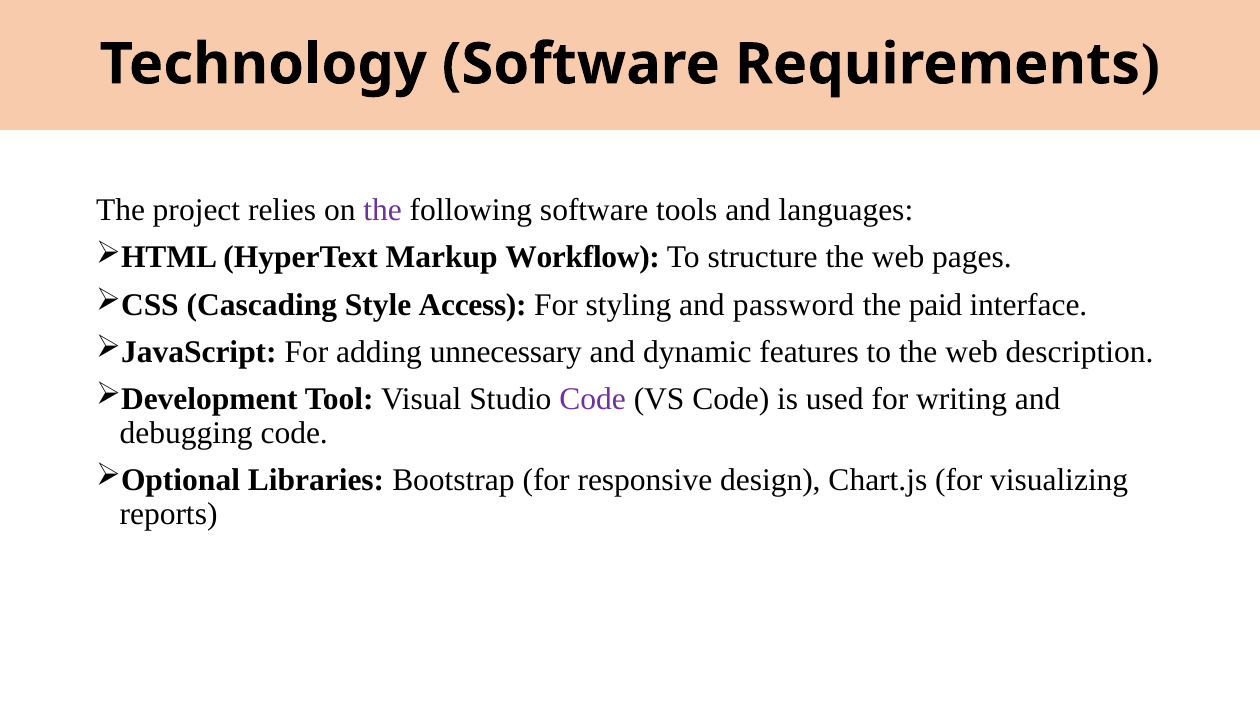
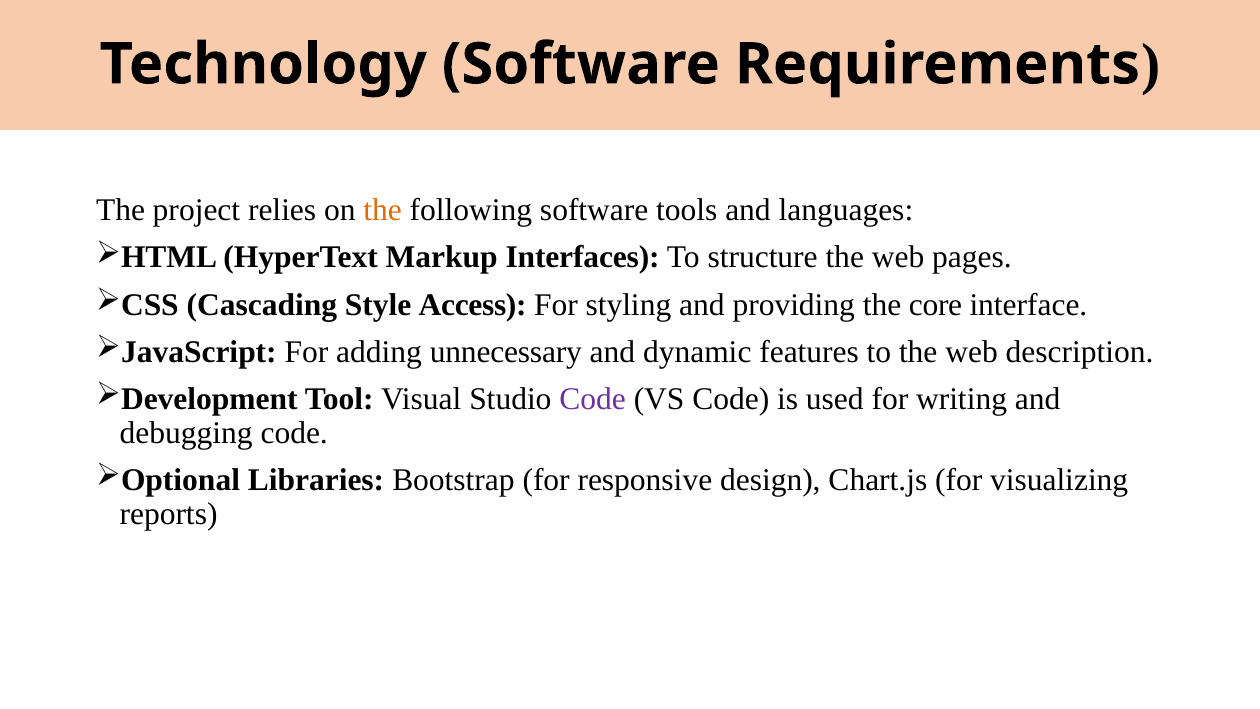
the at (383, 210) colour: purple -> orange
Workflow: Workflow -> Interfaces
password: password -> providing
paid: paid -> core
